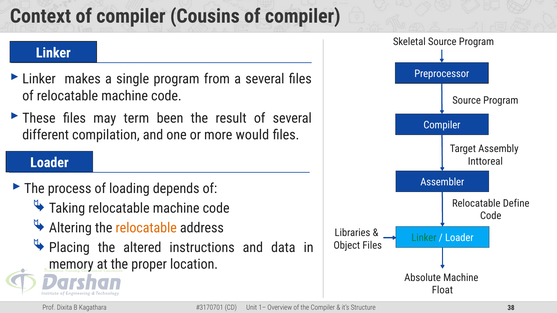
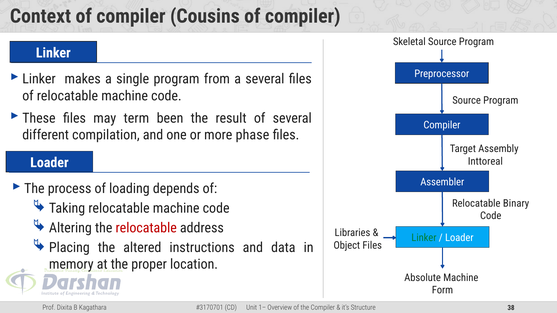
would: would -> phase
Define: Define -> Binary
relocatable at (146, 228) colour: orange -> red
Float: Float -> Form
